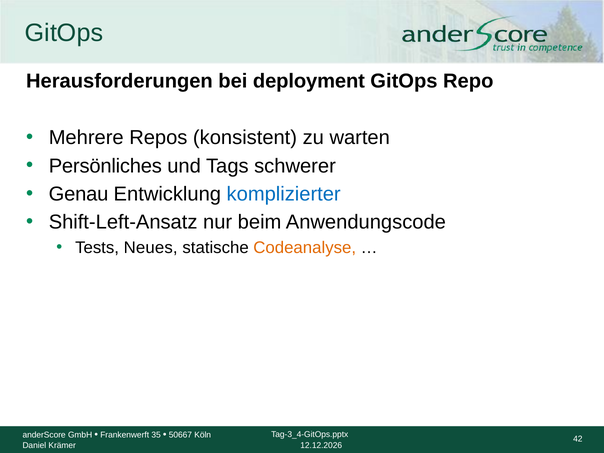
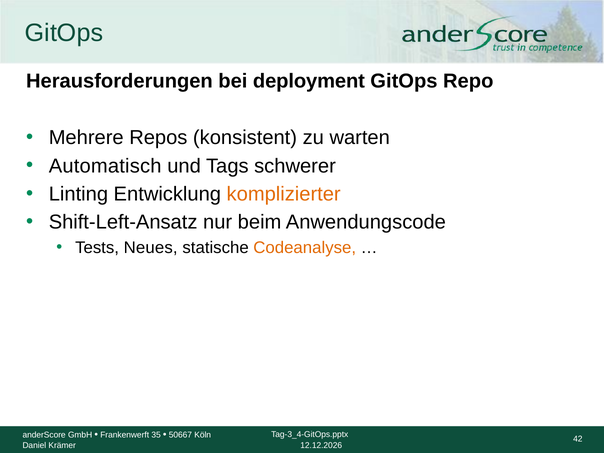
Persönliches: Persönliches -> Automatisch
Genau: Genau -> Linting
komplizierter colour: blue -> orange
